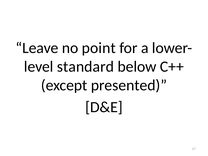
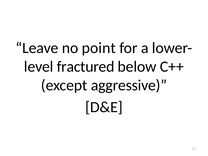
standard: standard -> fractured
presented: presented -> aggressive
